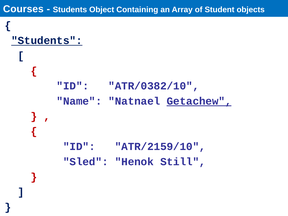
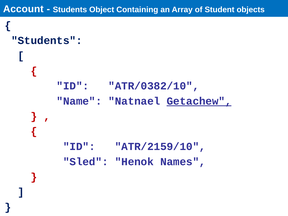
Courses: Courses -> Account
Students at (47, 41) underline: present -> none
Still: Still -> Names
